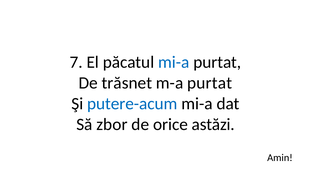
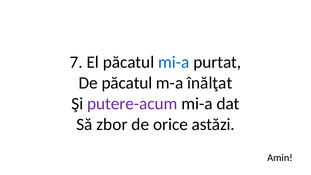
De trăsnet: trăsnet -> păcatul
m-a purtat: purtat -> înălţat
putere-acum colour: blue -> purple
